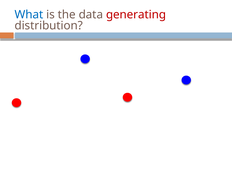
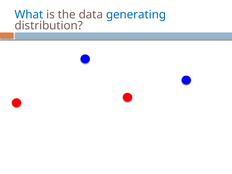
generating colour: red -> blue
